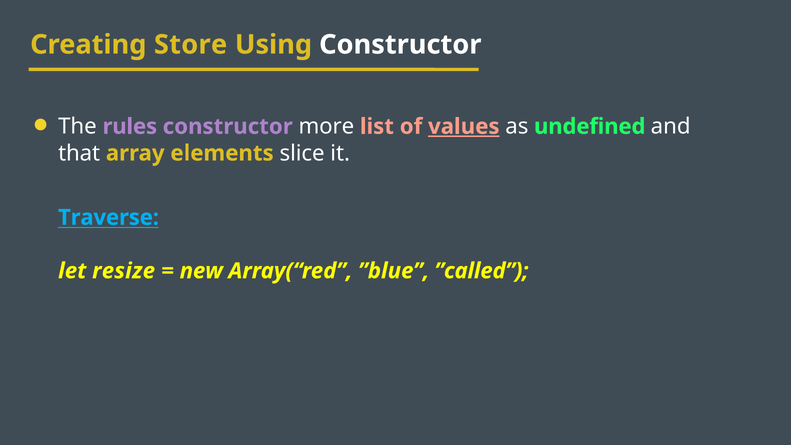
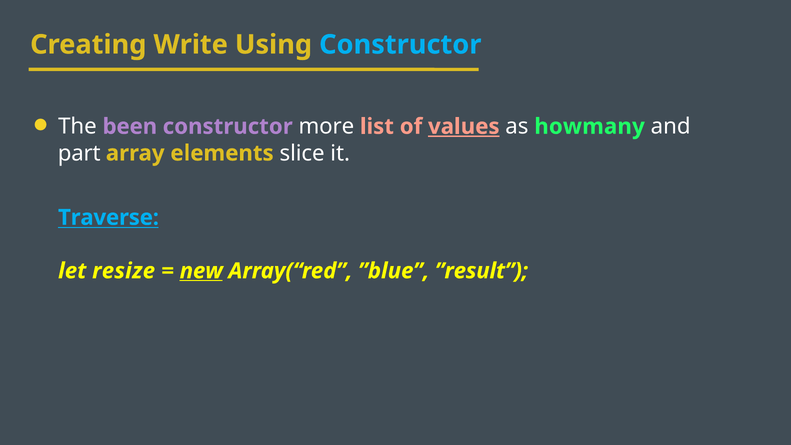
Store: Store -> Write
Constructor at (400, 45) colour: white -> light blue
rules: rules -> been
undefined: undefined -> howmany
that: that -> part
new underline: none -> present
”called: ”called -> ”result
